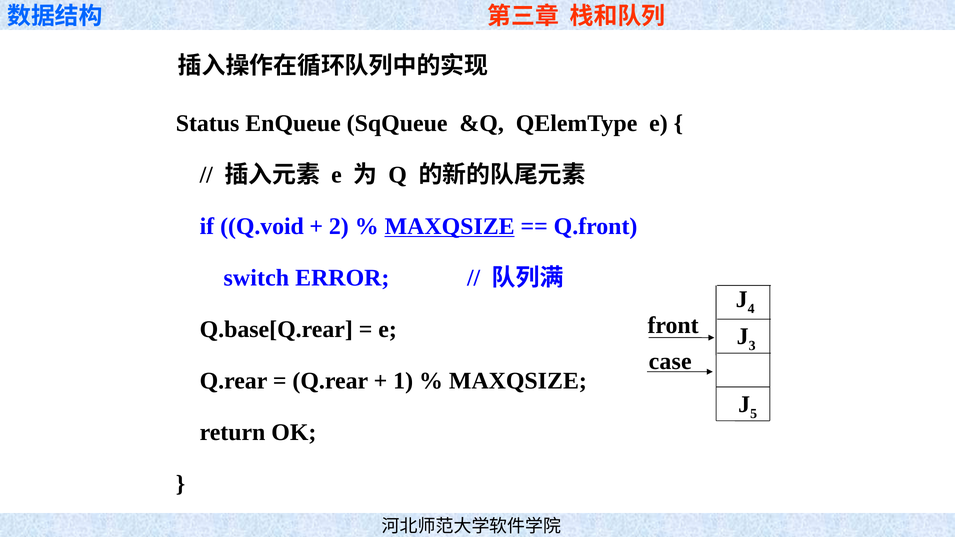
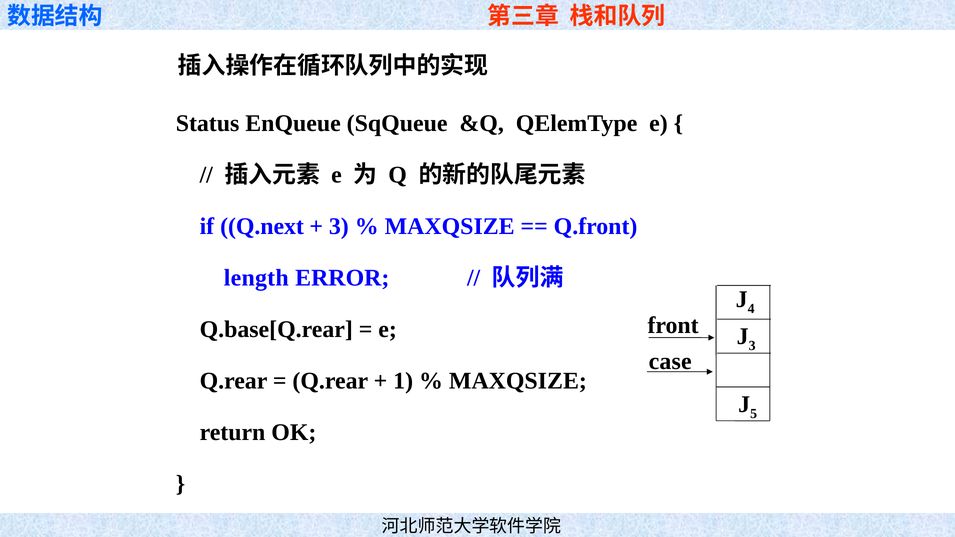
Q.void: Q.void -> Q.next
2 at (339, 226): 2 -> 3
MAXQSIZE at (450, 226) underline: present -> none
switch: switch -> length
